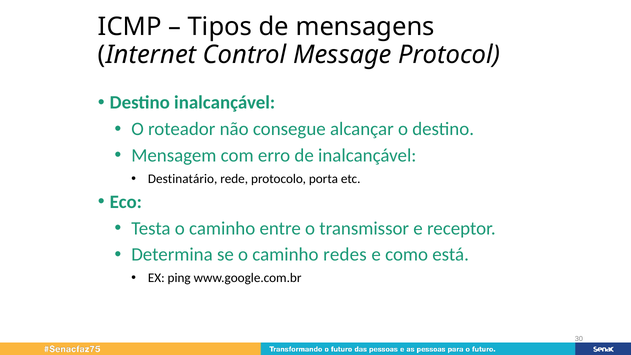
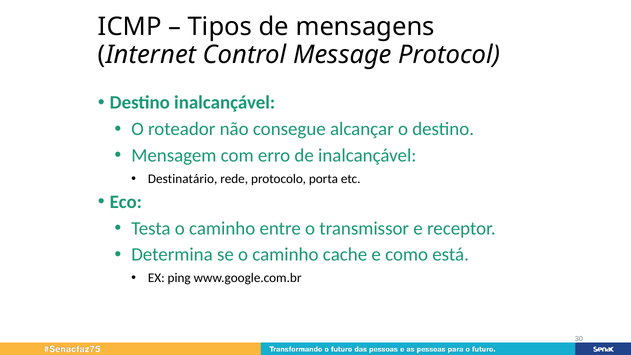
redes: redes -> cache
